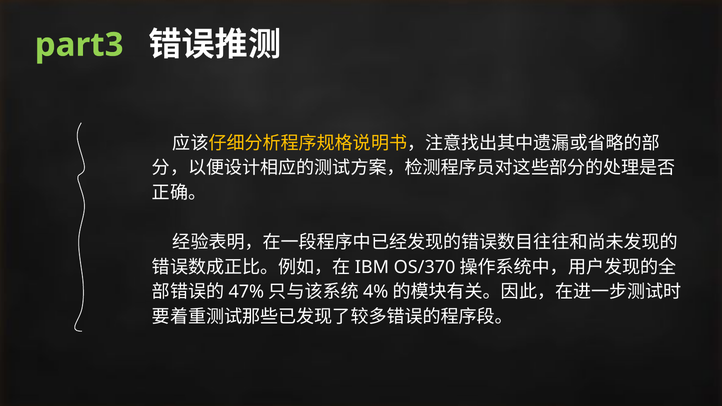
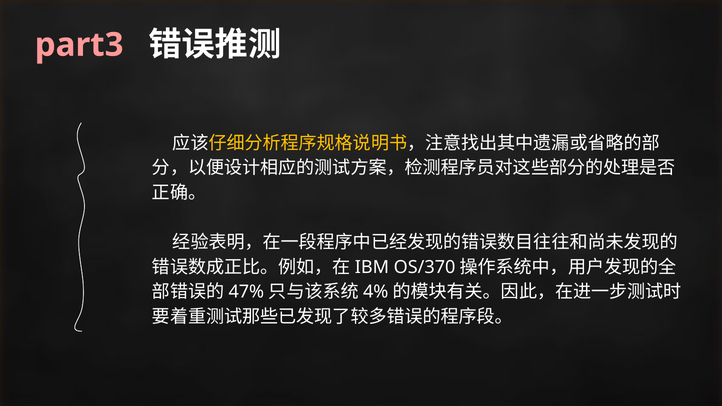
part3 colour: light green -> pink
